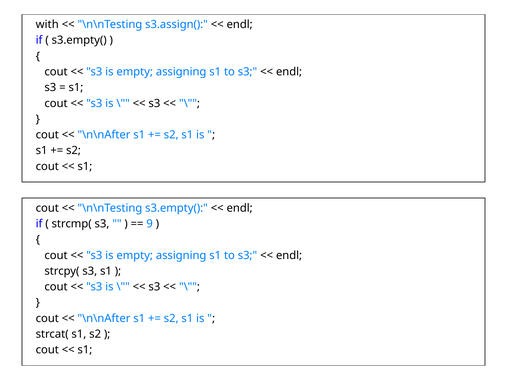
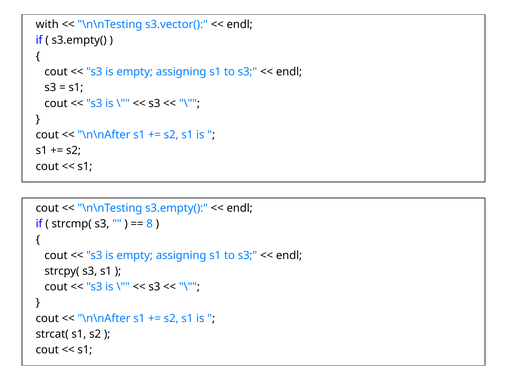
s3.assign(: s3.assign( -> s3.vector(
9: 9 -> 8
